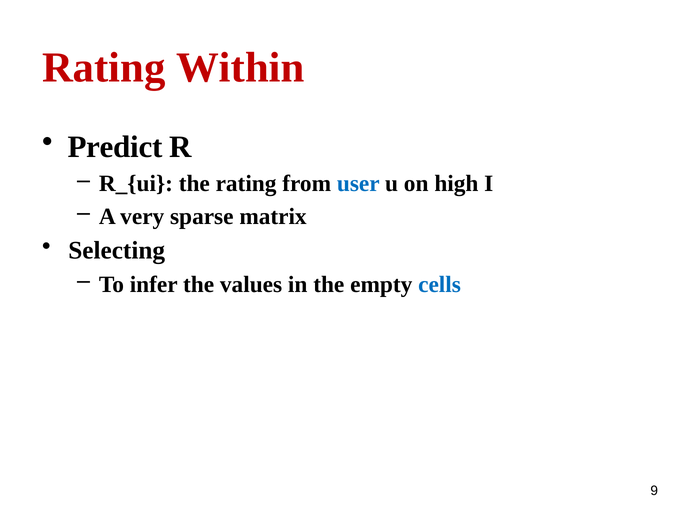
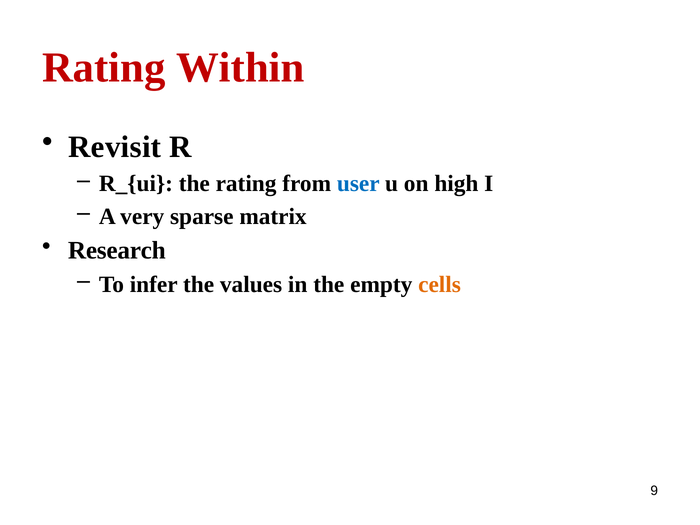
Predict: Predict -> Revisit
Selecting: Selecting -> Research
cells colour: blue -> orange
